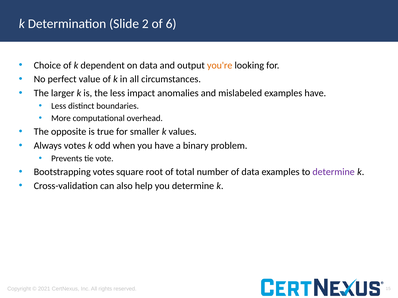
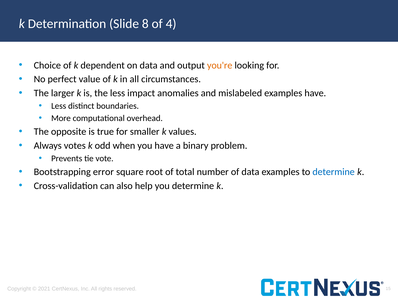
2: 2 -> 8
6: 6 -> 4
Bootstrapping votes: votes -> error
determine at (334, 172) colour: purple -> blue
